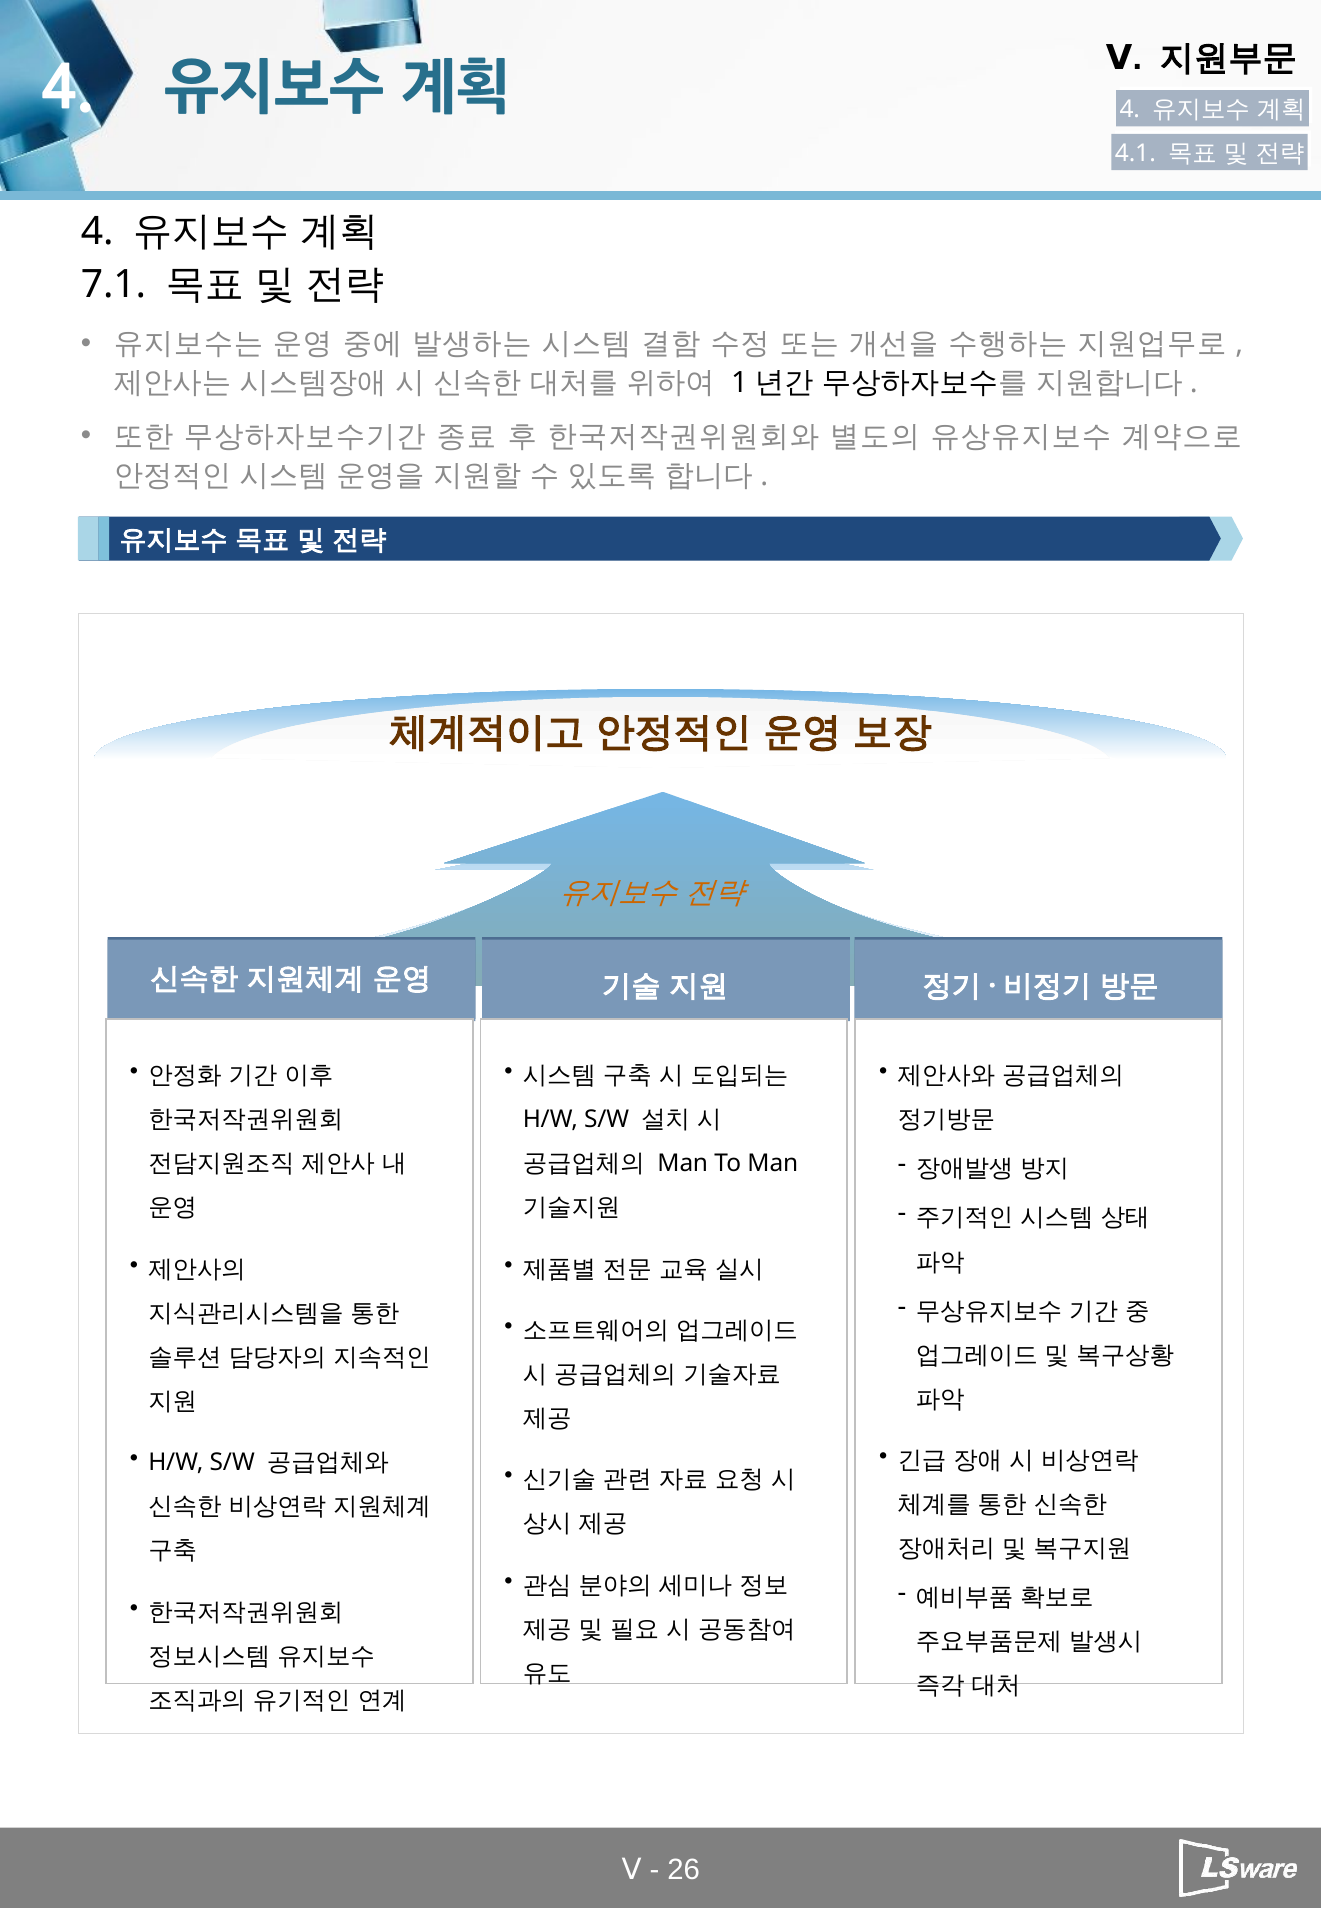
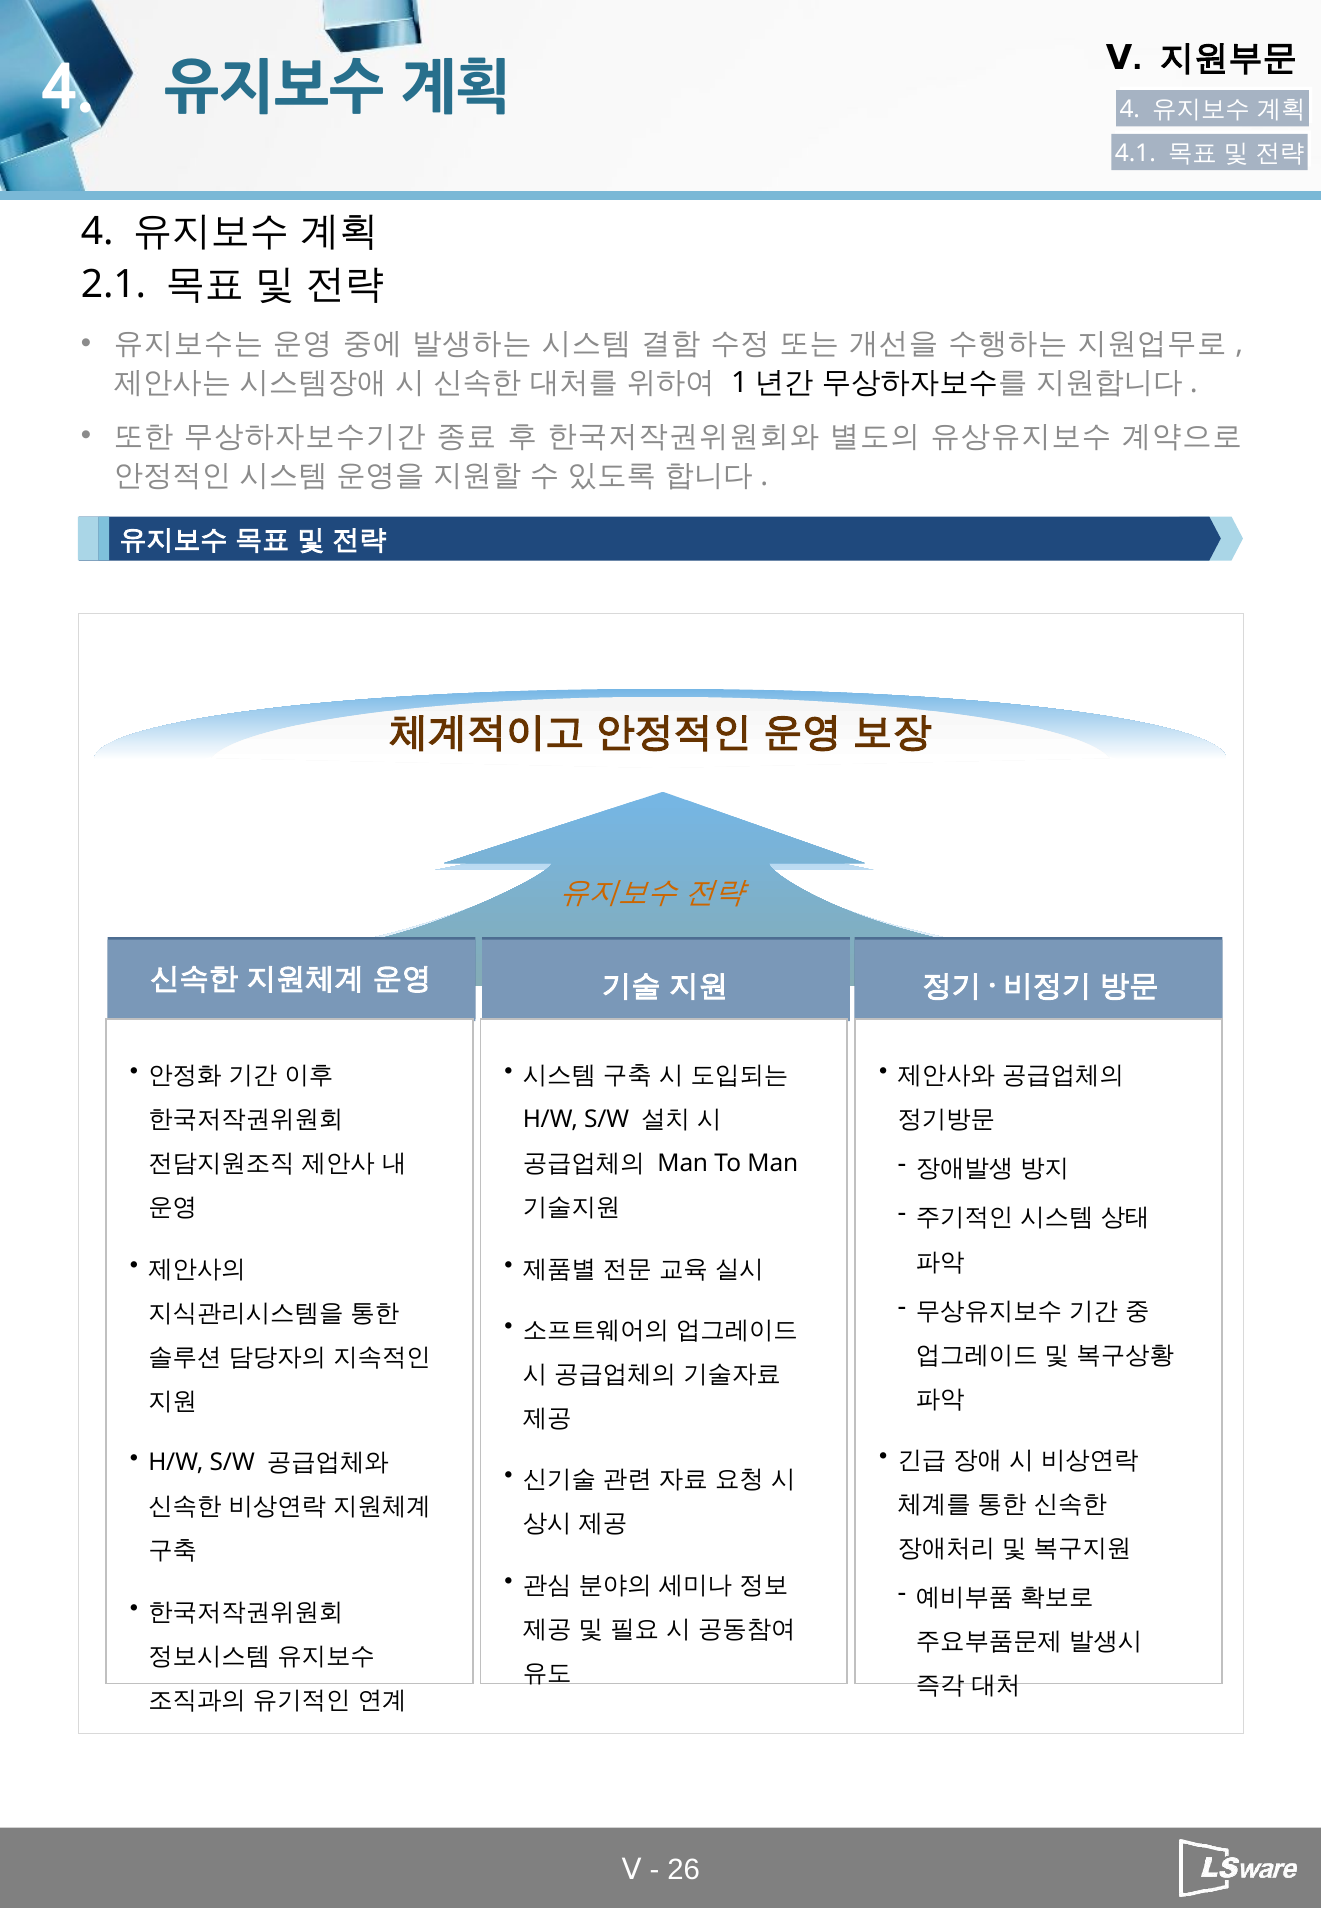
7.1: 7.1 -> 2.1
